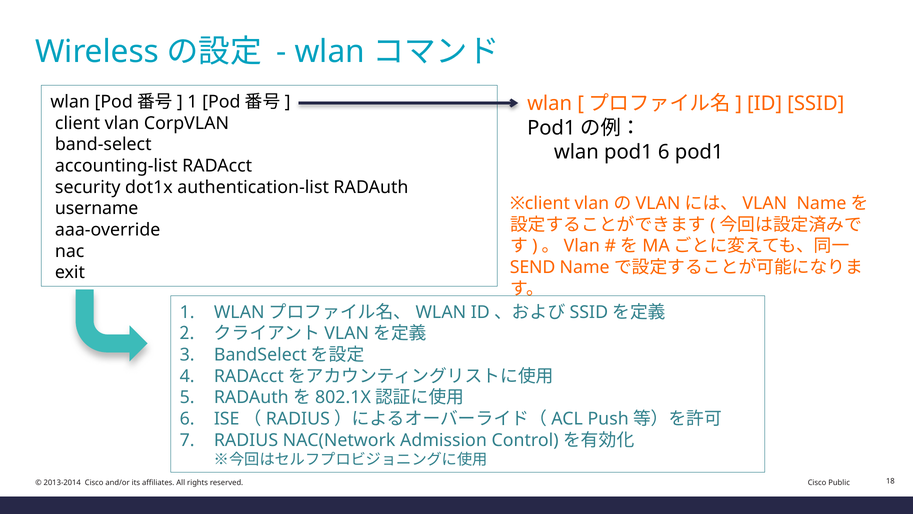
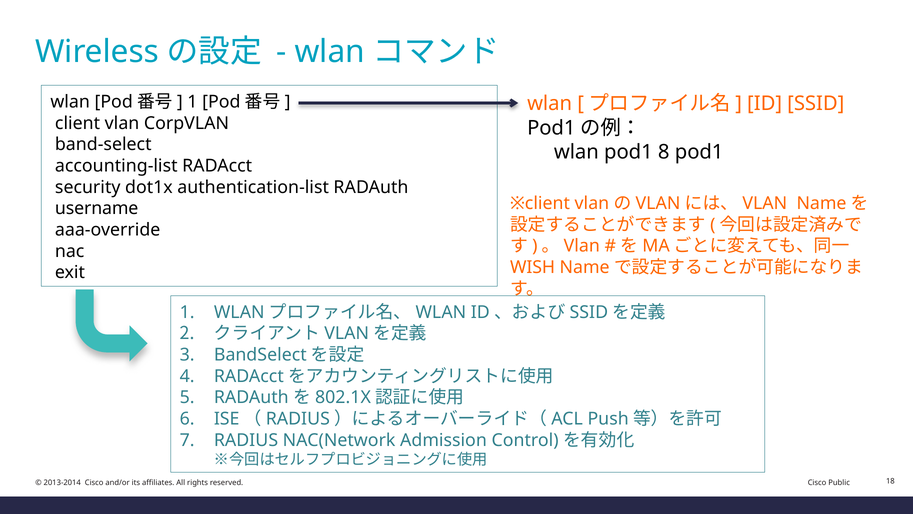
pod1 6: 6 -> 8
SEND: SEND -> WISH
